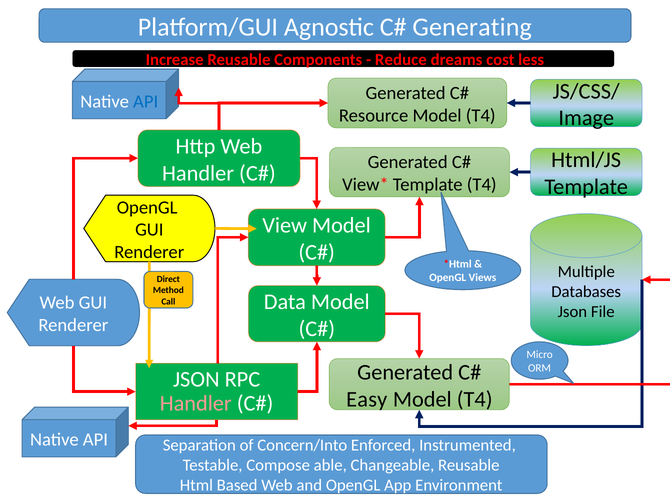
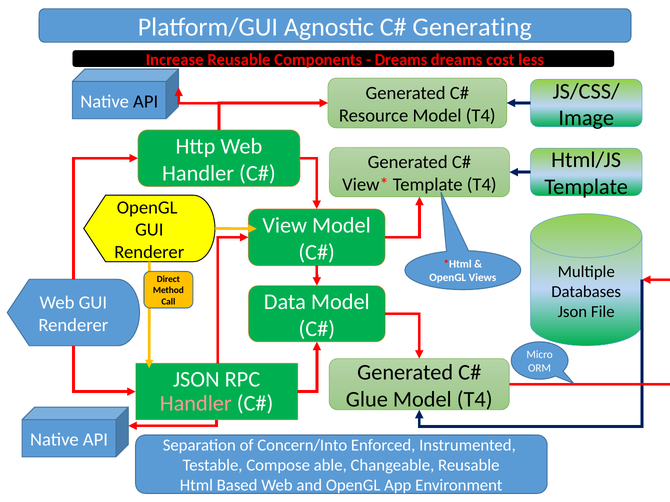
Reduce at (401, 60): Reduce -> Dreams
API at (146, 101) colour: blue -> black
Easy: Easy -> Glue
